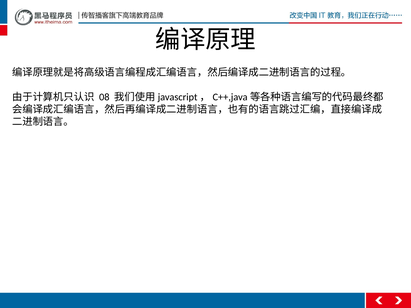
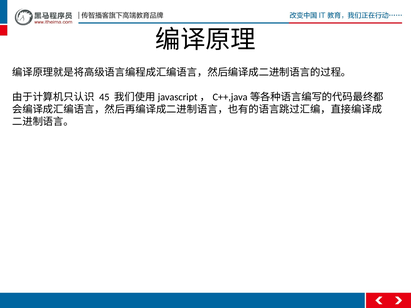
08: 08 -> 45
